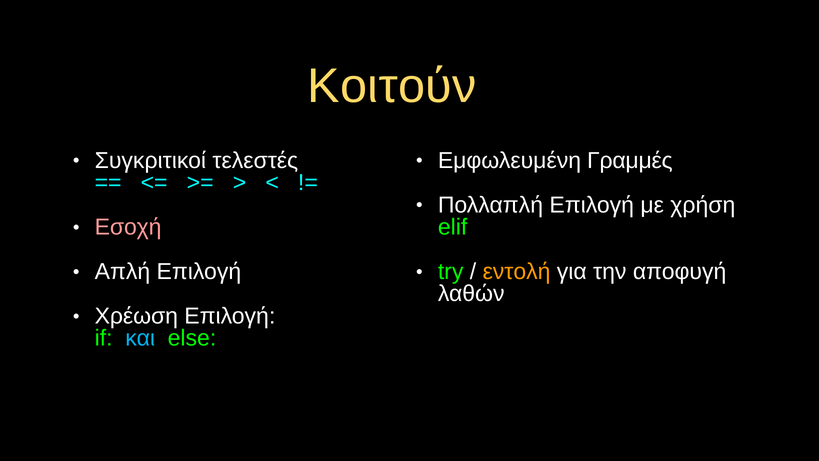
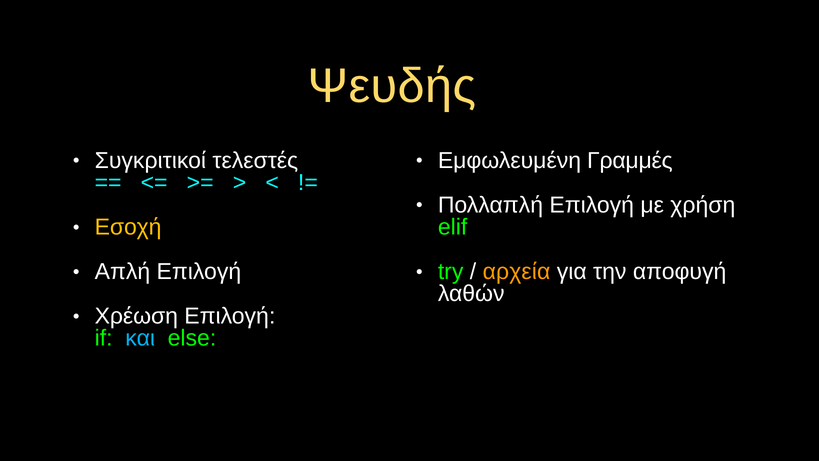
Κοιτούν: Κοιτούν -> Ψευδής
Εσοχή colour: pink -> yellow
εντολή: εντολή -> αρχεία
